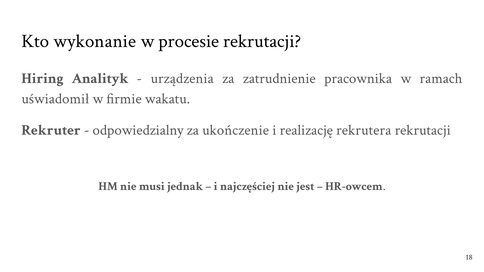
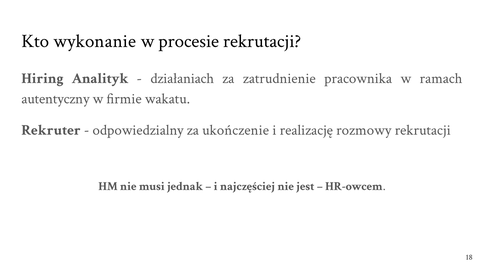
urządzenia: urządzenia -> działaniach
uświadomił: uświadomił -> autentyczny
rekrutera: rekrutera -> rozmowy
